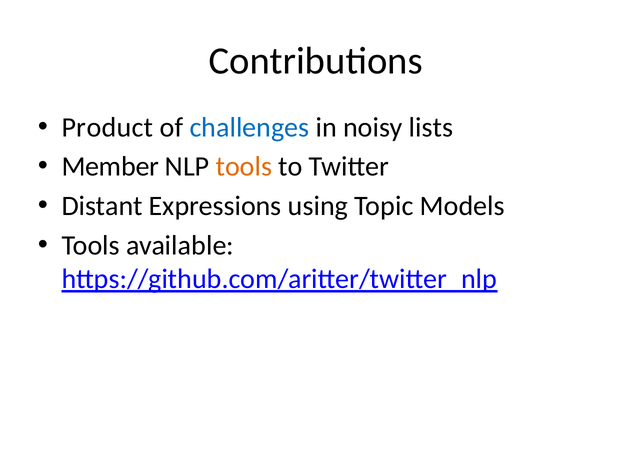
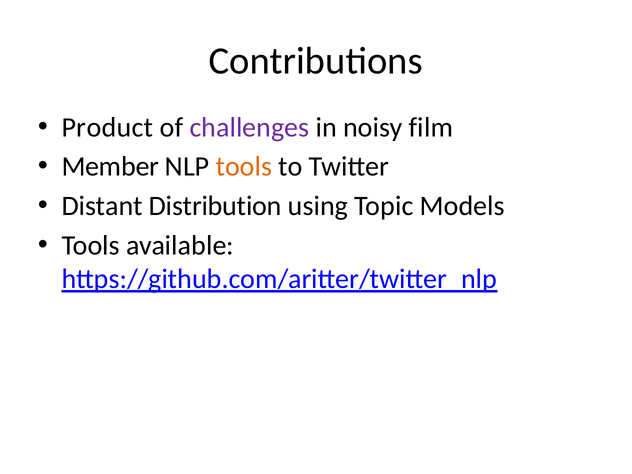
challenges colour: blue -> purple
lists: lists -> film
Expressions: Expressions -> Distribution
